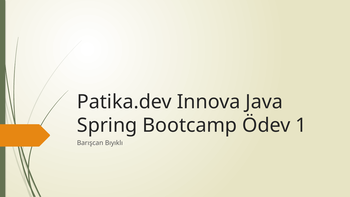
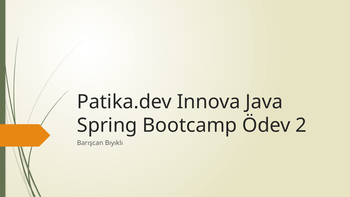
1: 1 -> 2
